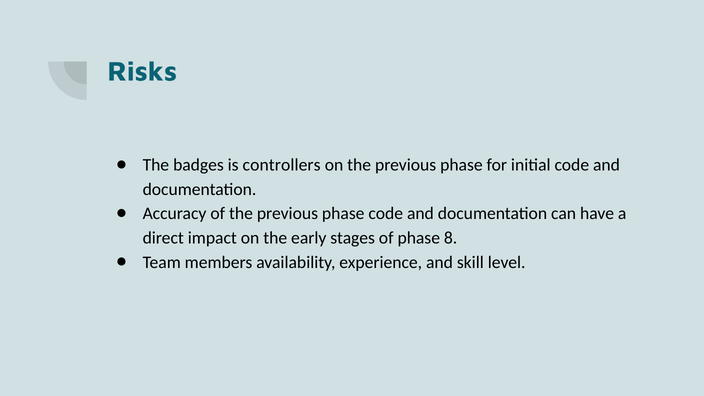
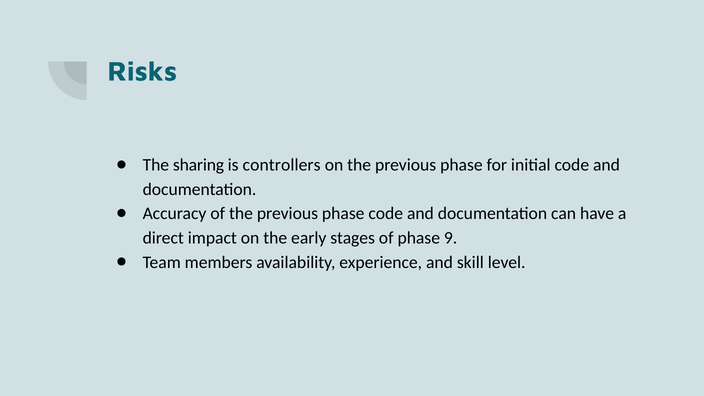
badges: badges -> sharing
8: 8 -> 9
